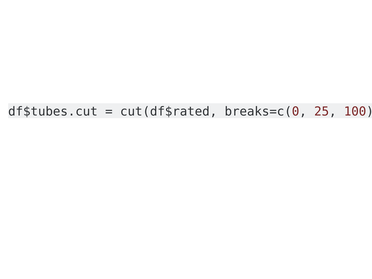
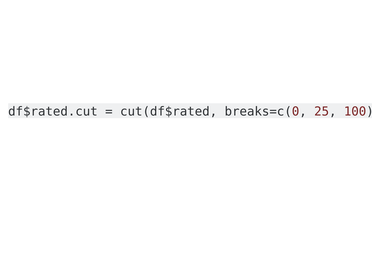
df$tubes.cut: df$tubes.cut -> df$rated.cut
